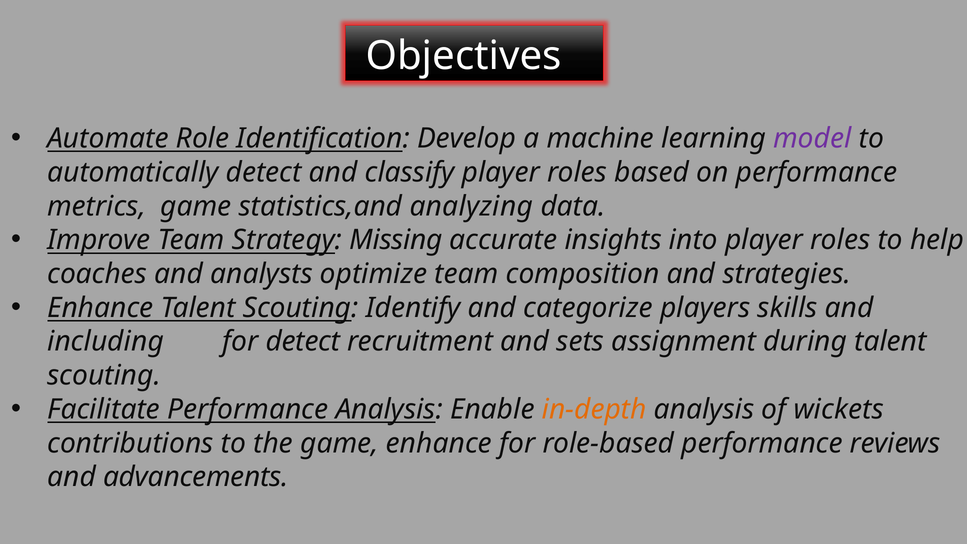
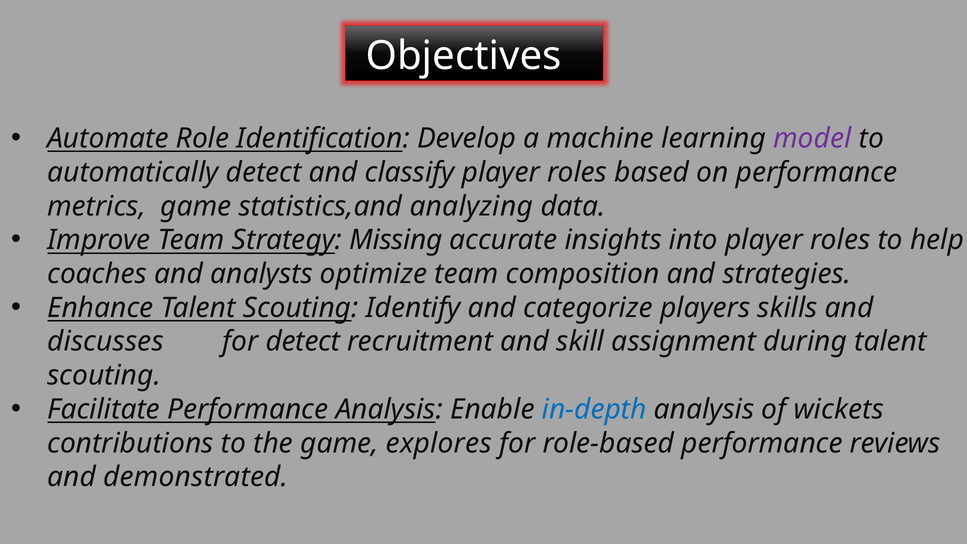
including: including -> discusses
sets: sets -> skill
in-depth colour: orange -> blue
game enhance: enhance -> explores
advancements: advancements -> demonstrated
